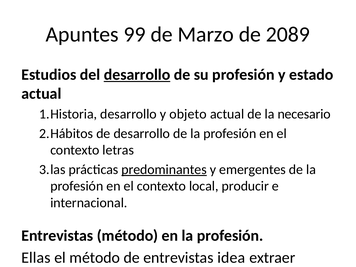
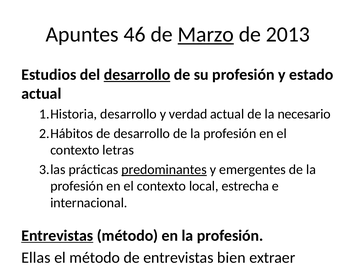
99: 99 -> 46
Marzo underline: none -> present
2089: 2089 -> 2013
objeto: objeto -> verdad
producir: producir -> estrecha
Entrevistas at (57, 236) underline: none -> present
idea: idea -> bien
